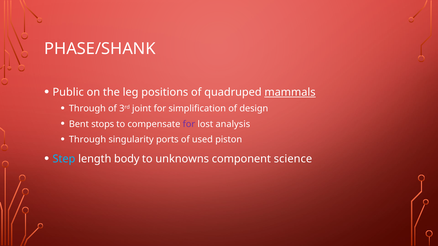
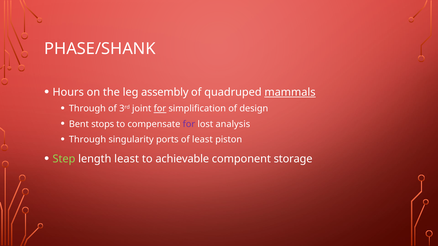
Public: Public -> Hours
positions: positions -> assembly
for at (160, 109) underline: none -> present
of used: used -> least
Step colour: light blue -> light green
length body: body -> least
unknowns: unknowns -> achievable
science: science -> storage
